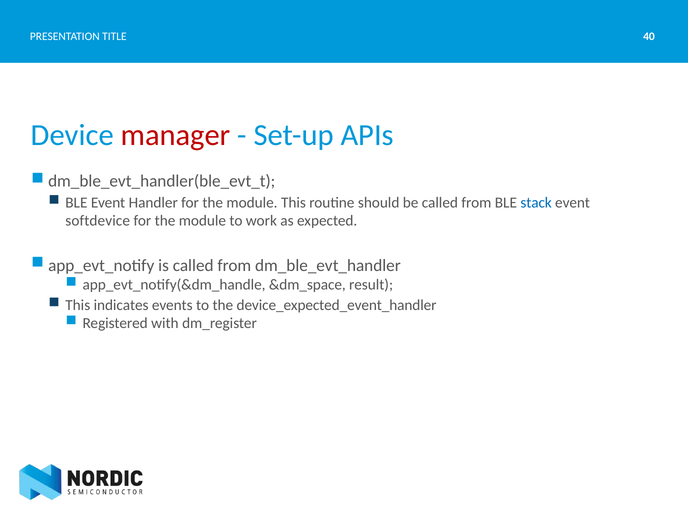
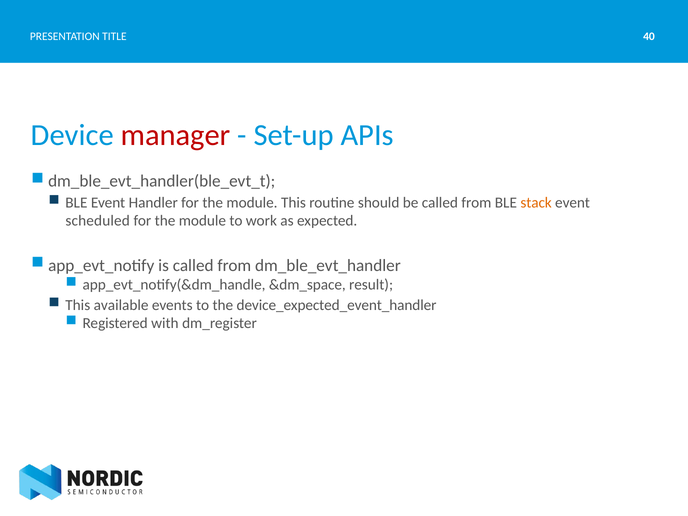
stack colour: blue -> orange
softdevice: softdevice -> scheduled
indicates: indicates -> available
